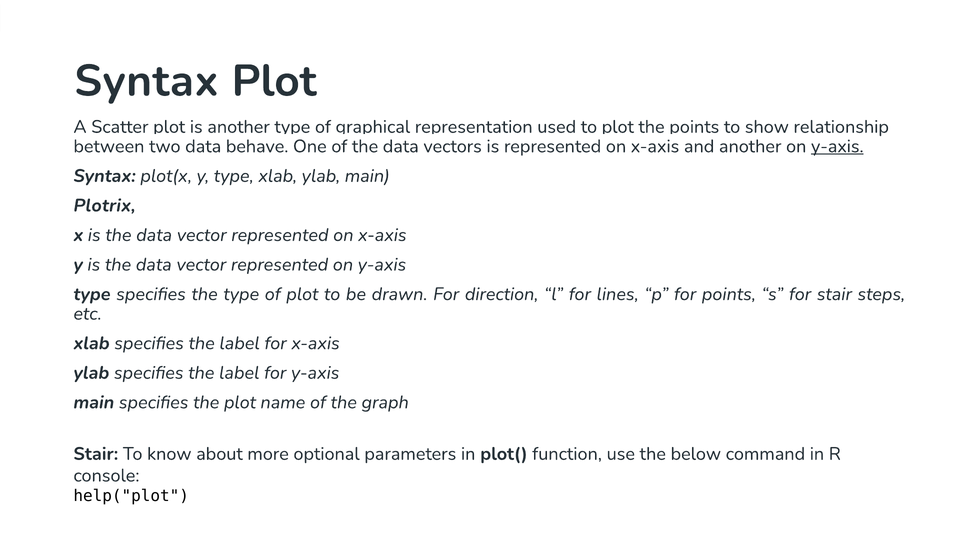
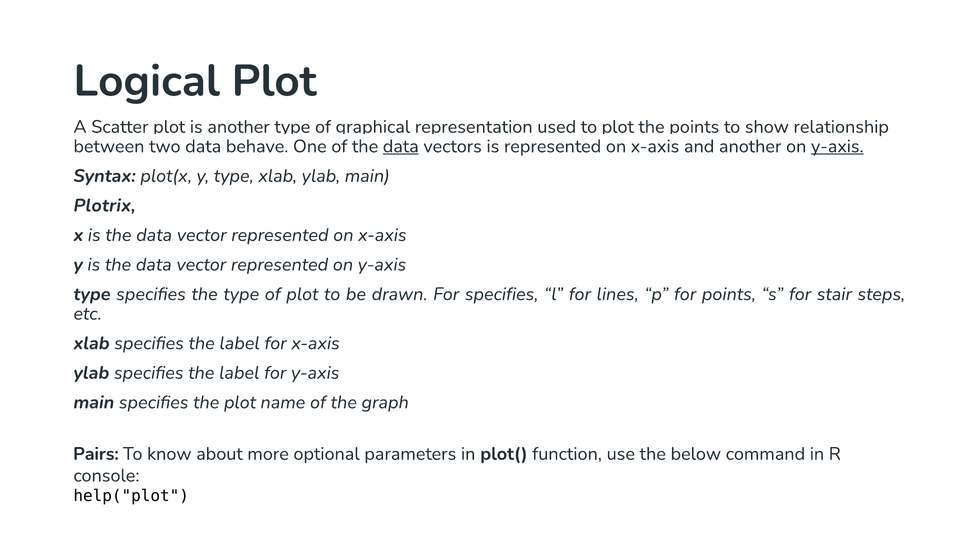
Syntax at (146, 81): Syntax -> Logical
data at (401, 146) underline: none -> present
For direction: direction -> specifies
Stair at (96, 454): Stair -> Pairs
